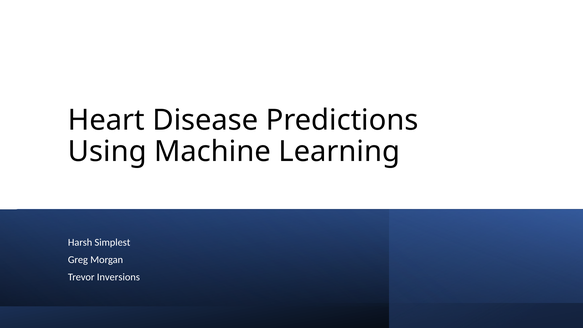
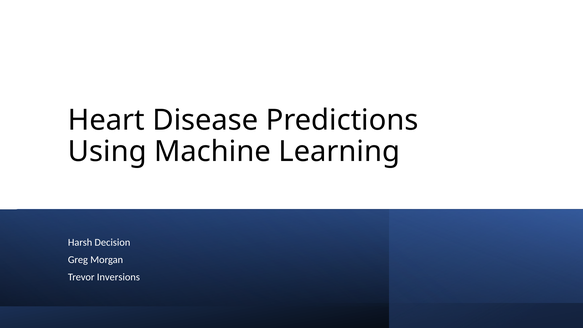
Simplest: Simplest -> Decision
